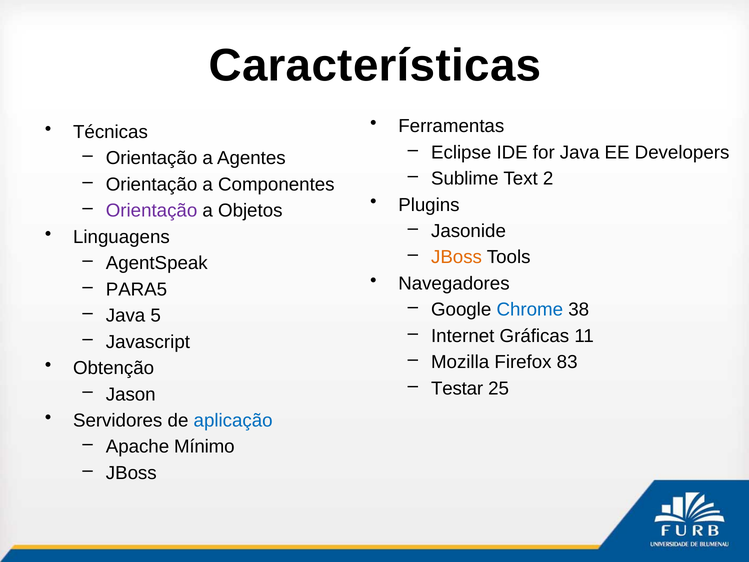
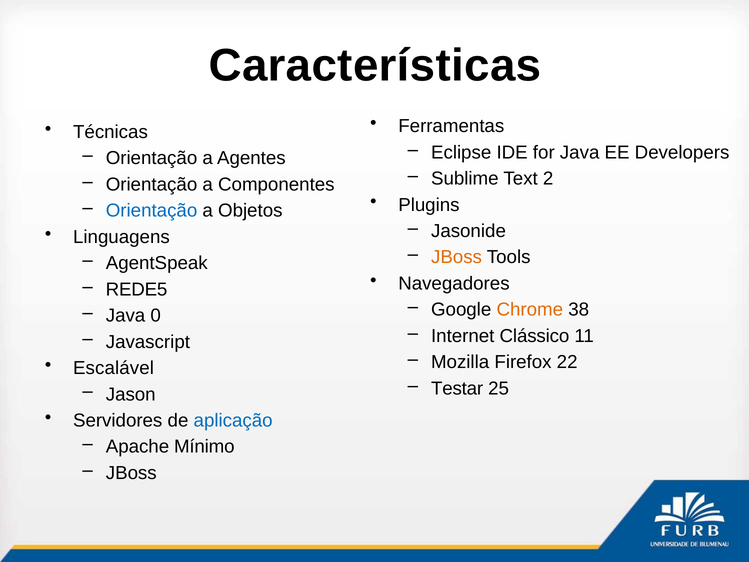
Orientação at (152, 211) colour: purple -> blue
PARA5: PARA5 -> REDE5
Chrome colour: blue -> orange
5: 5 -> 0
Gráficas: Gráficas -> Clássico
83: 83 -> 22
Obtenção: Obtenção -> Escalável
